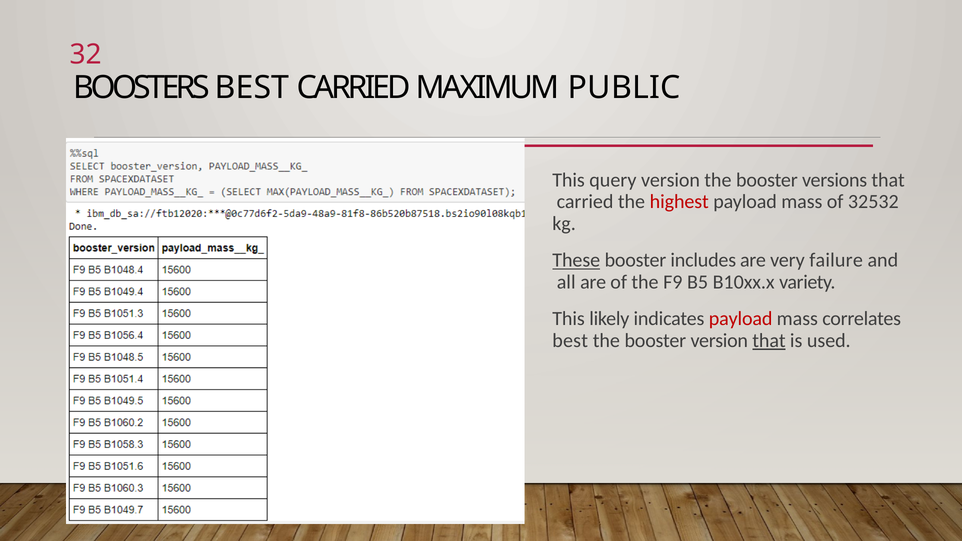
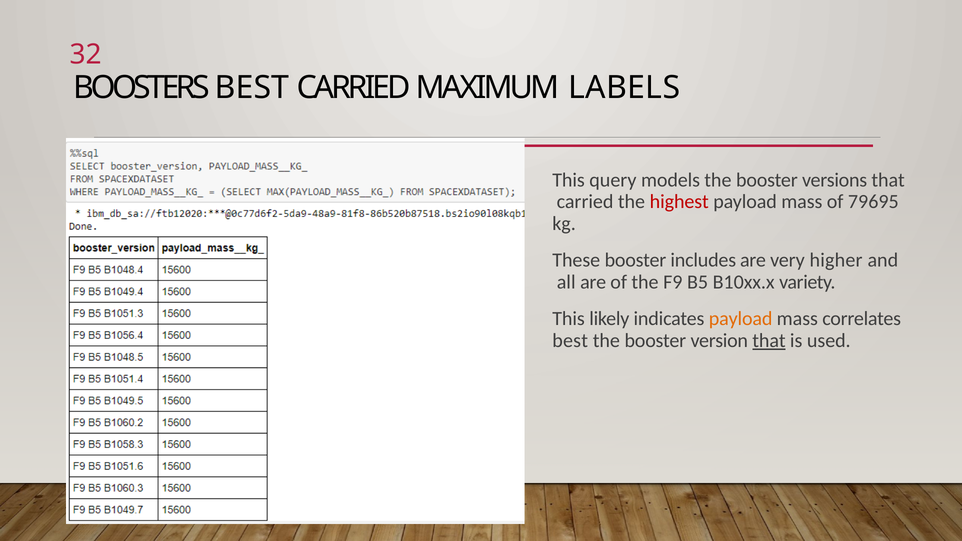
PUBLIC: PUBLIC -> LABELS
query version: version -> models
32532: 32532 -> 79695
These underline: present -> none
failure: failure -> higher
payload at (741, 318) colour: red -> orange
